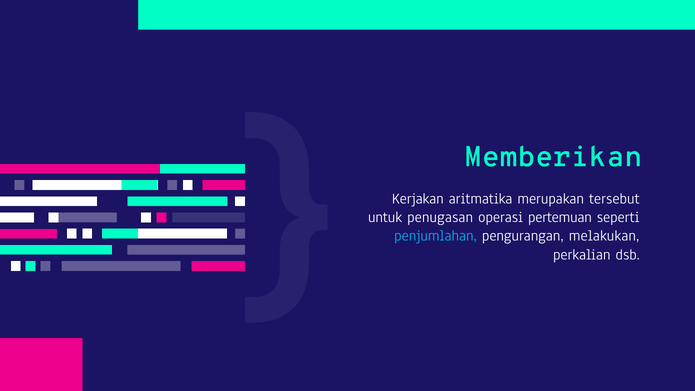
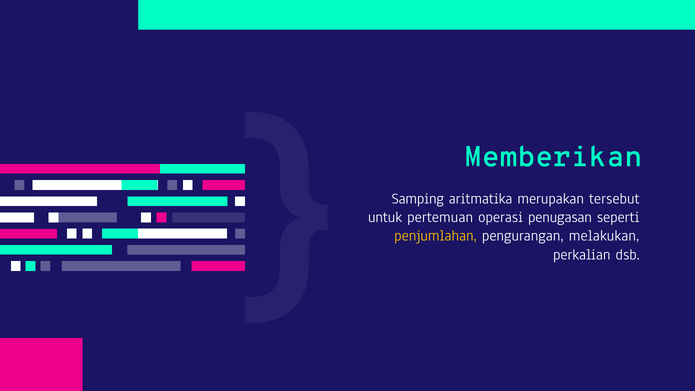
Kerjakan: Kerjakan -> Samping
penugasan: penugasan -> pertemuan
pertemuan: pertemuan -> penugasan
penjumlahan colour: light blue -> yellow
